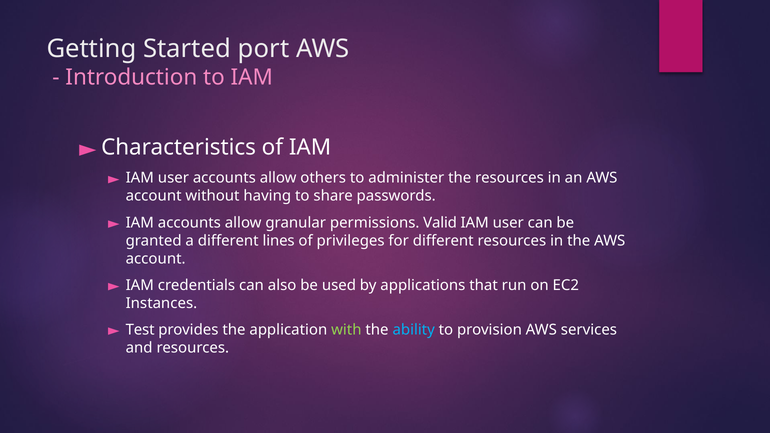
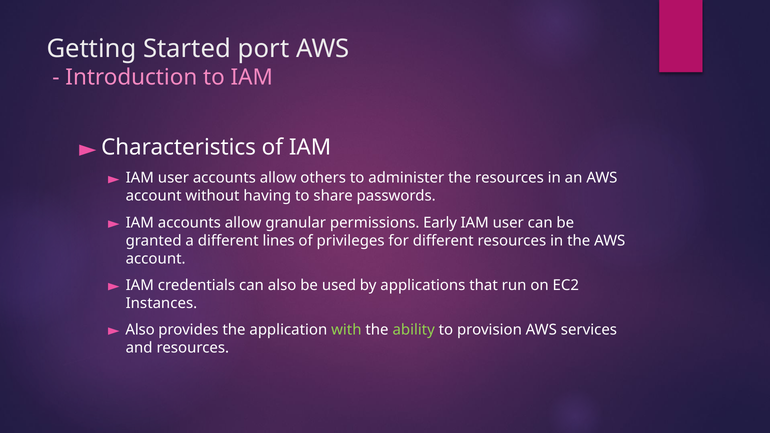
Valid: Valid -> Early
Test at (140, 330): Test -> Also
ability colour: light blue -> light green
